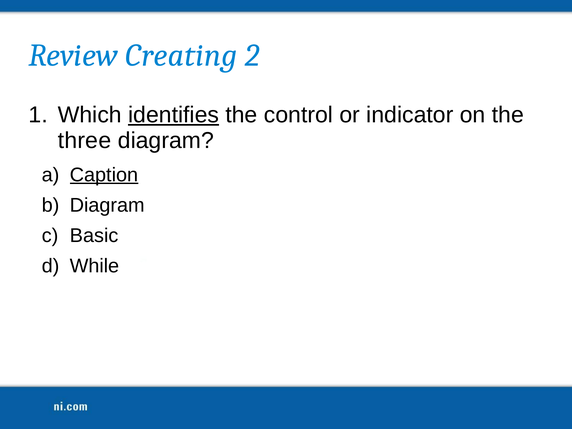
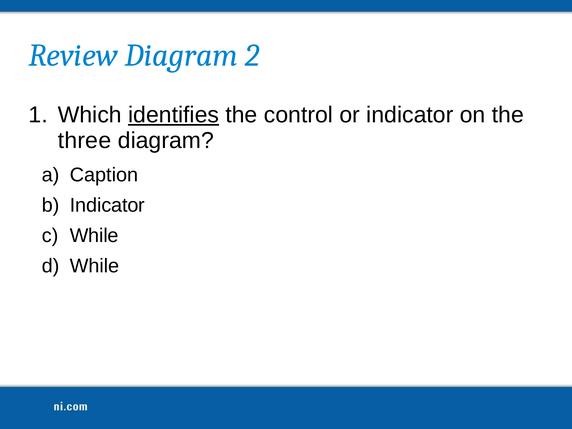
Review Creating: Creating -> Diagram
Caption underline: present -> none
Diagram at (107, 205): Diagram -> Indicator
Basic at (94, 236): Basic -> While
